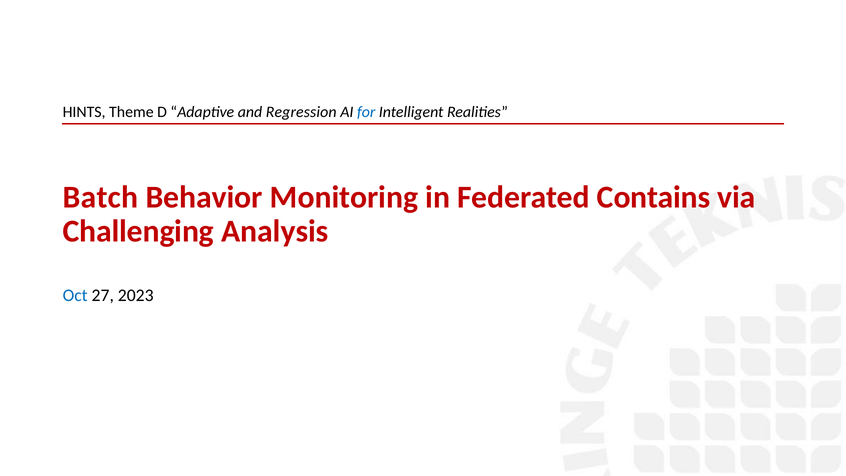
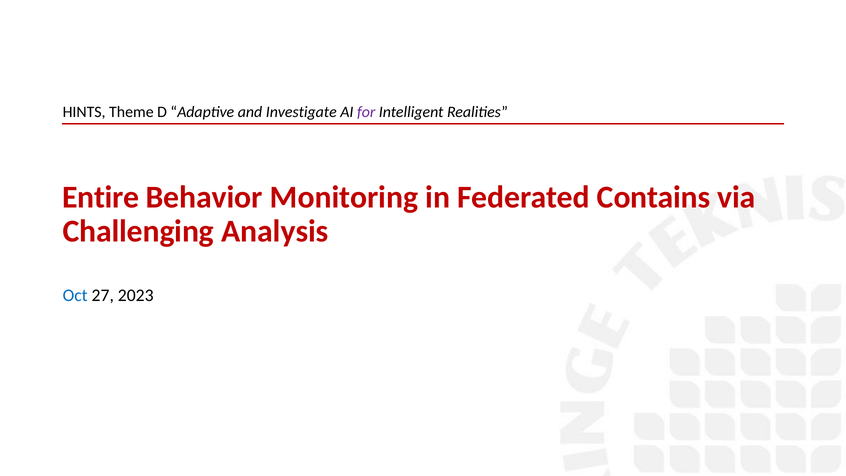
Regression: Regression -> Investigate
for colour: blue -> purple
Batch: Batch -> Entire
